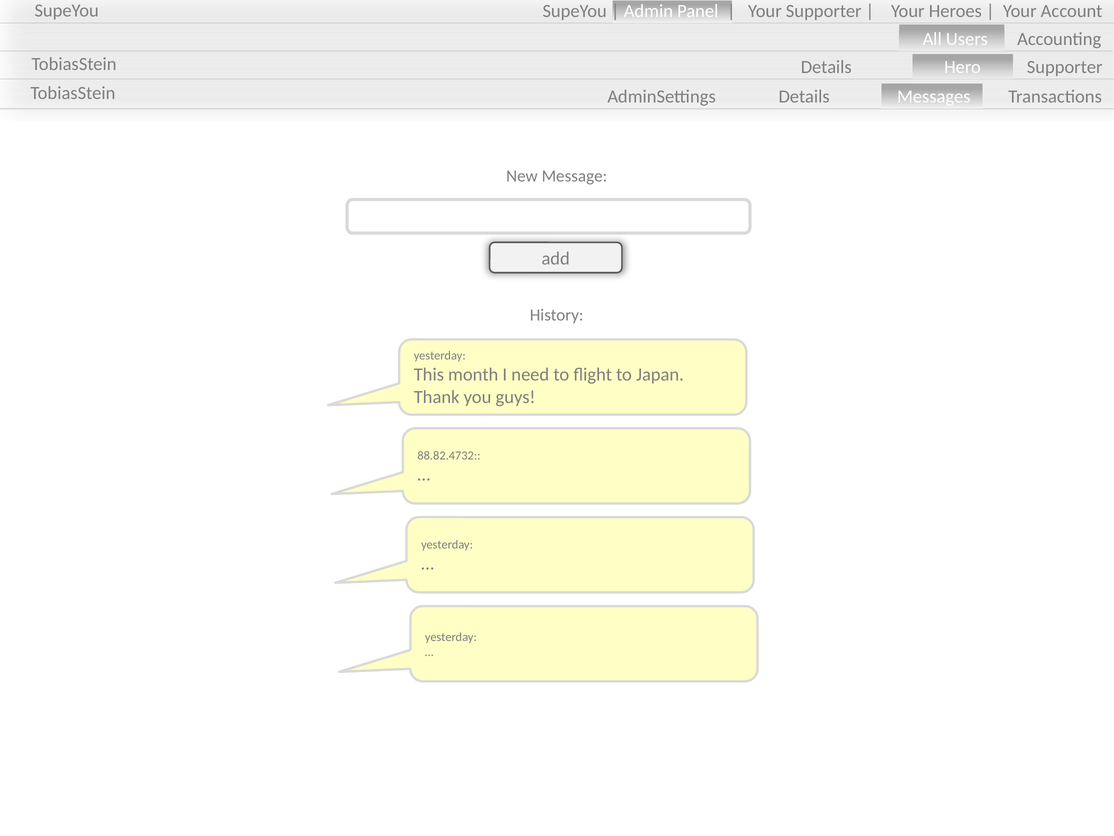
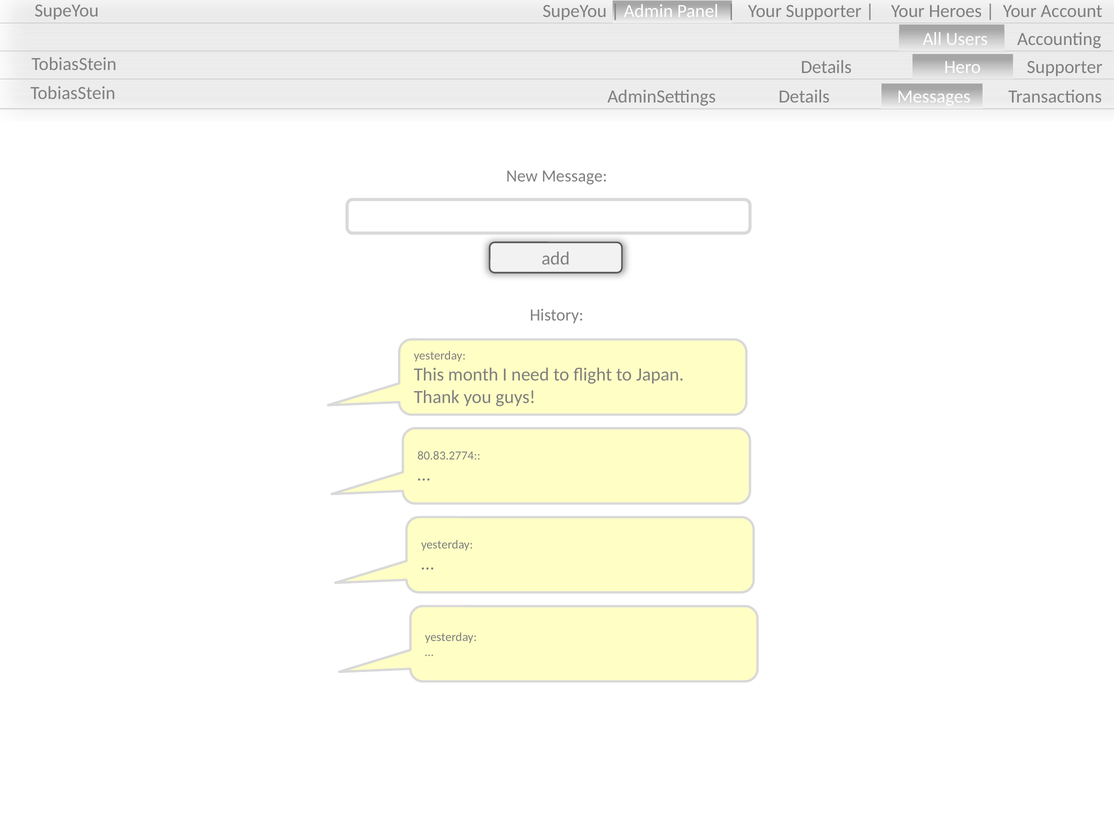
88.82.4732: 88.82.4732 -> 80.83.2774
